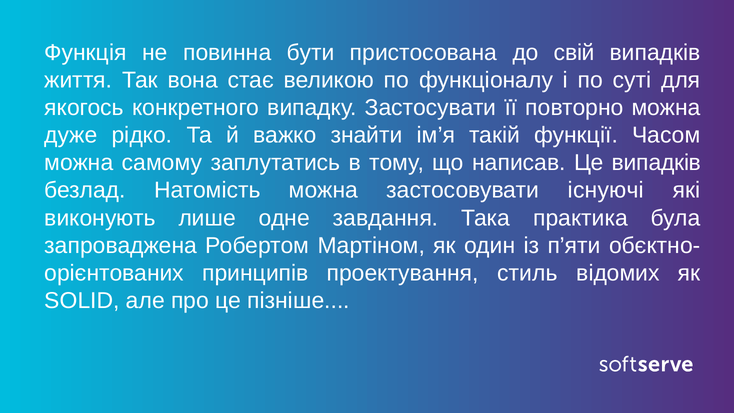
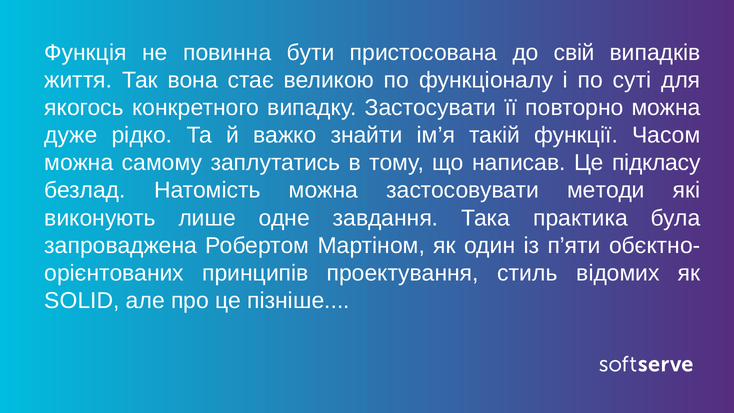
Це випадків: випадків -> підкласу
існуючі: існуючі -> методи
